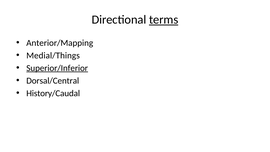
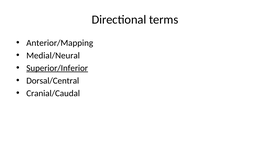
terms underline: present -> none
Medial/Things: Medial/Things -> Medial/Neural
History/Caudal: History/Caudal -> Cranial/Caudal
